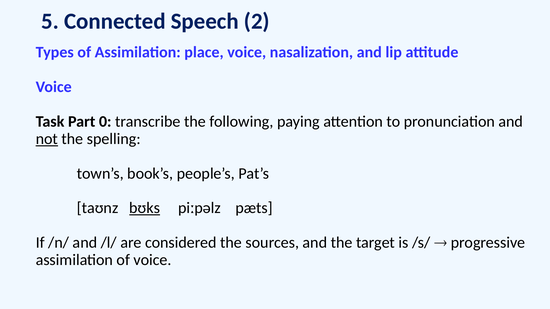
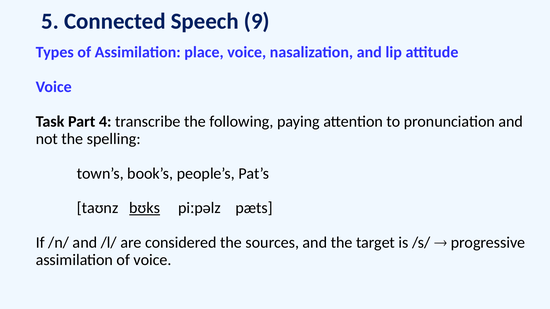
2: 2 -> 9
0: 0 -> 4
not underline: present -> none
